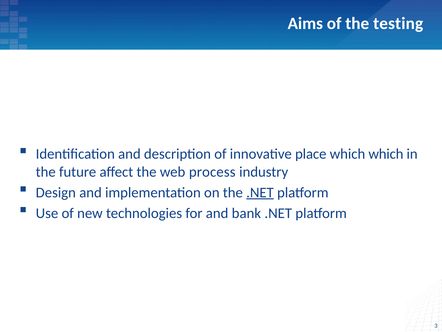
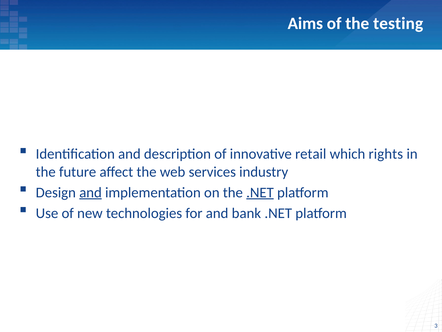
place: place -> retail
which which: which -> rights
process: process -> services
and at (91, 192) underline: none -> present
